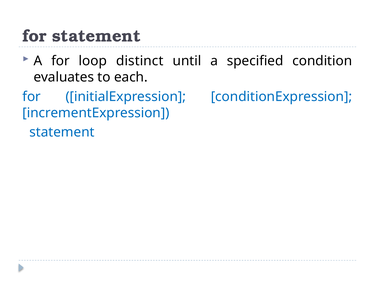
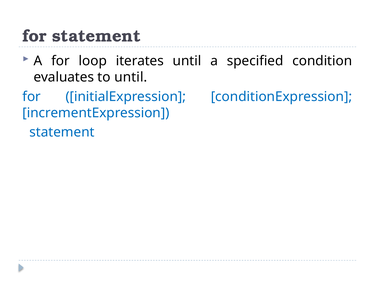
distinct: distinct -> iterates
to each: each -> until
